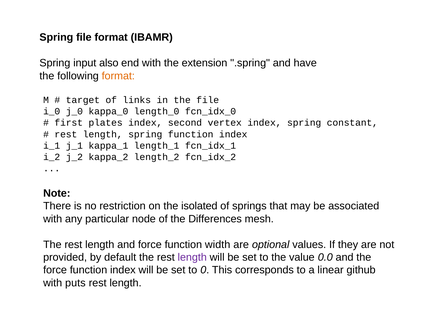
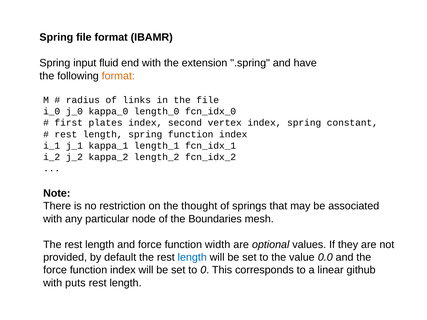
also: also -> fluid
target: target -> radius
isolated: isolated -> thought
Differences: Differences -> Boundaries
length at (192, 258) colour: purple -> blue
